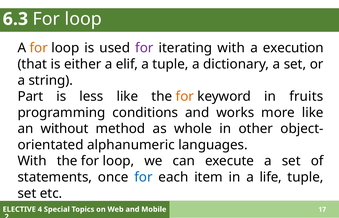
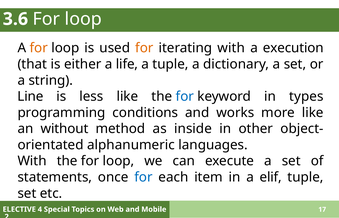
6.3: 6.3 -> 3.6
for at (144, 48) colour: purple -> orange
elif: elif -> life
Part: Part -> Line
for at (185, 96) colour: orange -> blue
fruits: fruits -> types
whole: whole -> inside
life: life -> elif
